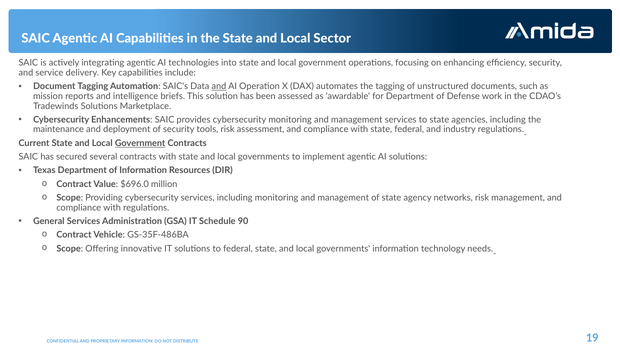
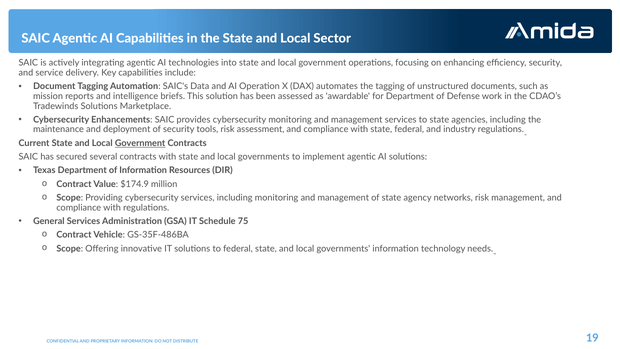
and at (219, 86) underline: present -> none
$696.0: $696.0 -> $174.9
90: 90 -> 75
